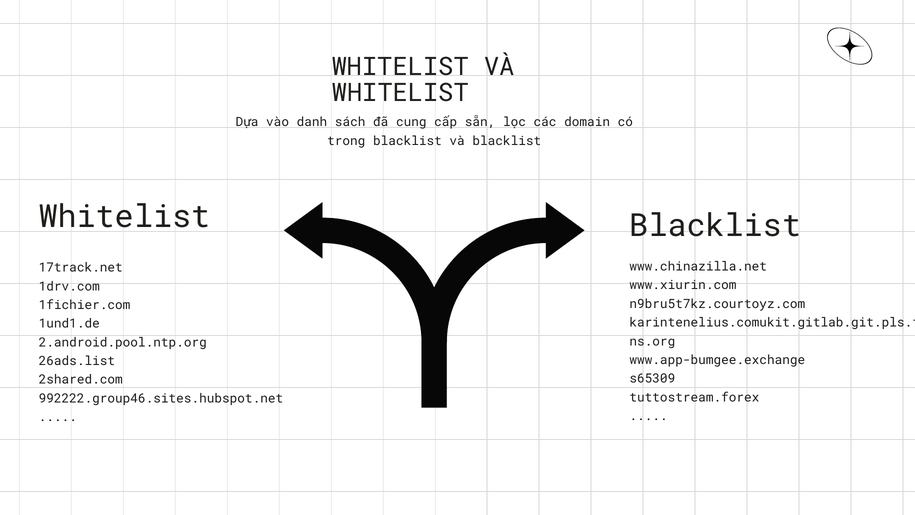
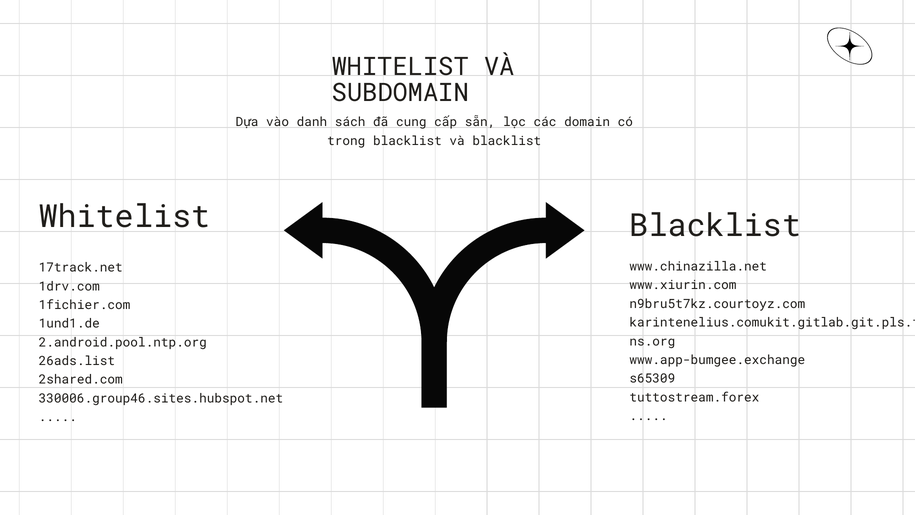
WHITELIST at (400, 93): WHITELIST -> SUBDOMAIN
992222.group46.sites.hubspot.net: 992222.group46.sites.hubspot.net -> 330006.group46.sites.hubspot.net
